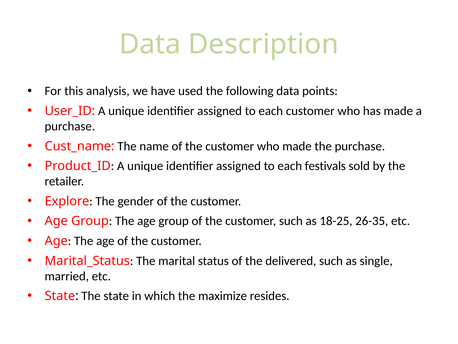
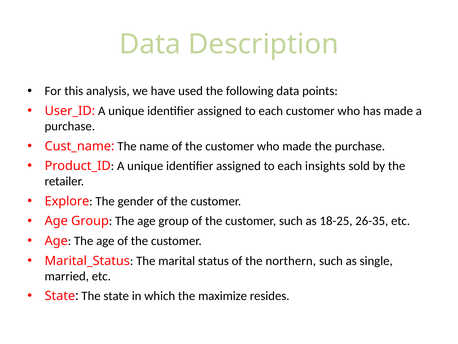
festivals: festivals -> insights
delivered: delivered -> northern
